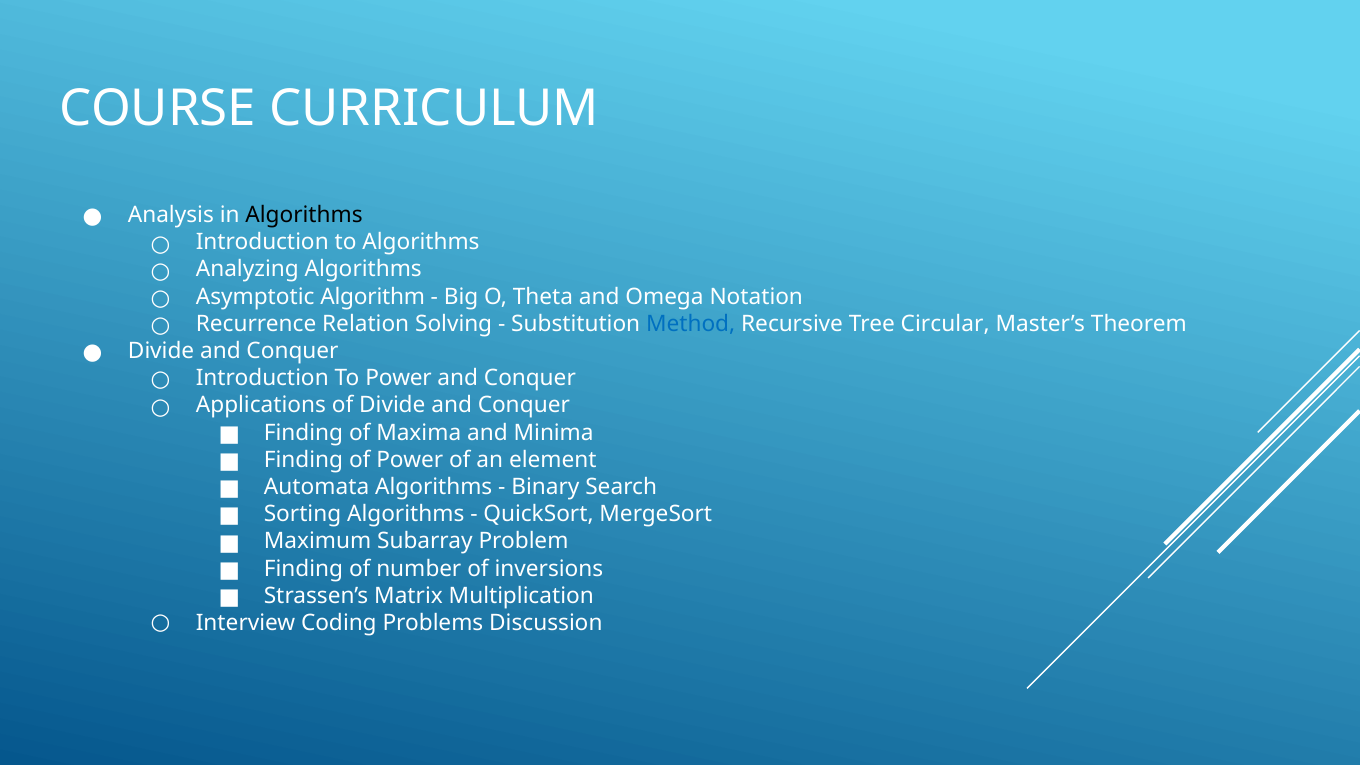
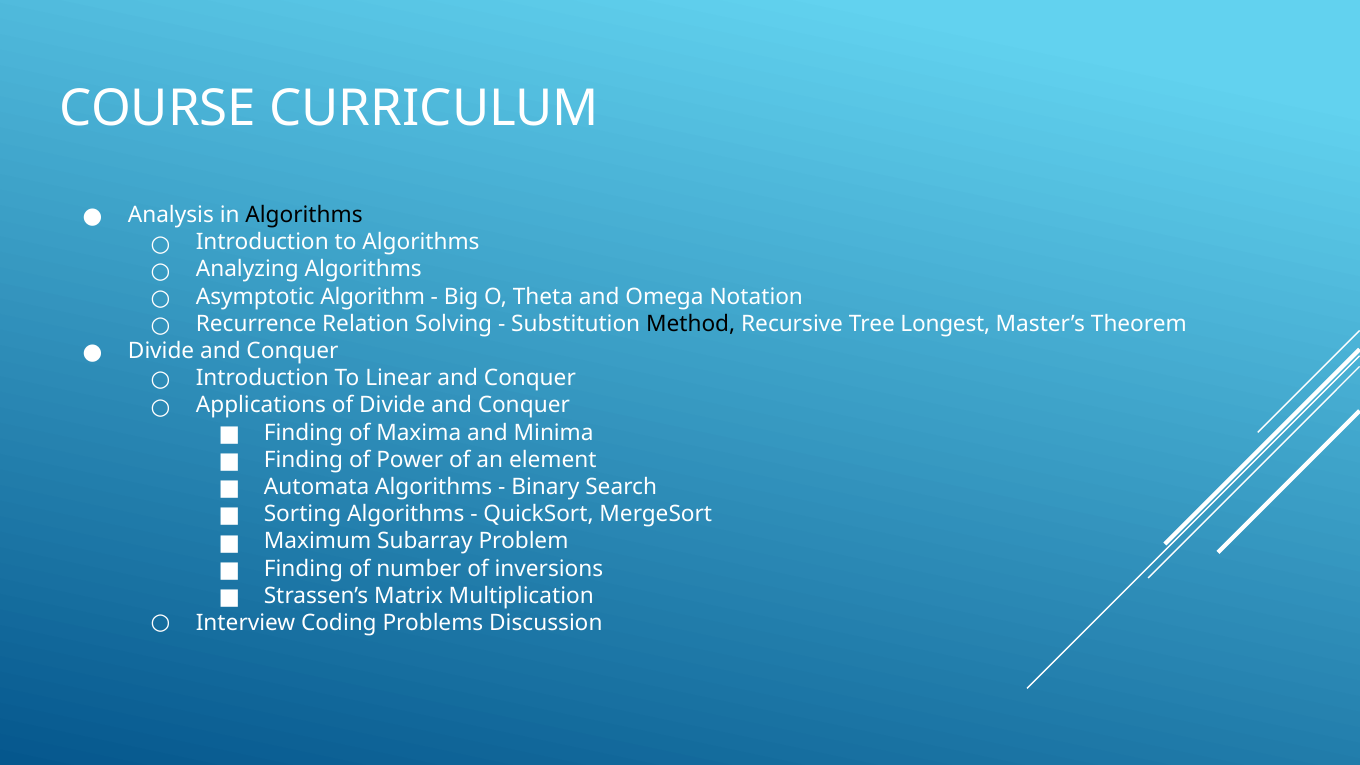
Method colour: blue -> black
Circular: Circular -> Longest
To Power: Power -> Linear
